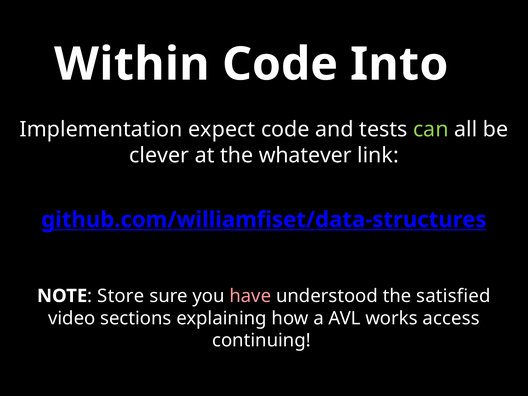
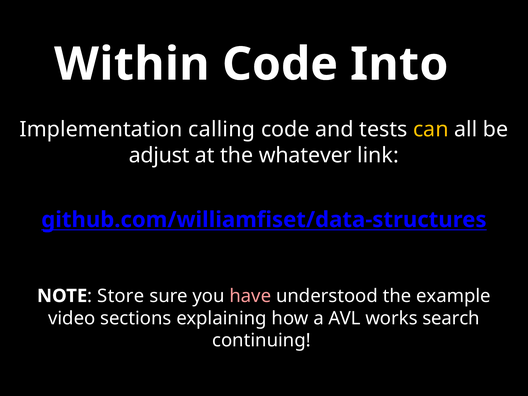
expect: expect -> calling
can colour: light green -> yellow
clever: clever -> adjust
satisfied: satisfied -> example
access: access -> search
